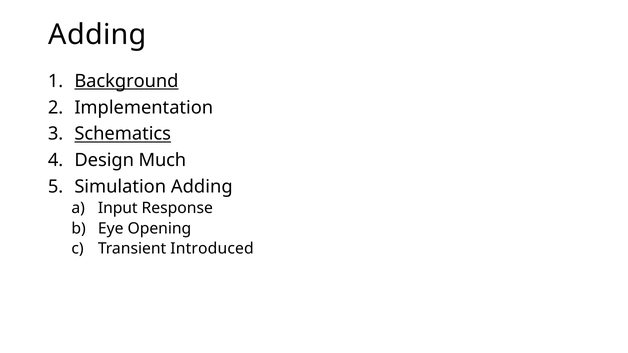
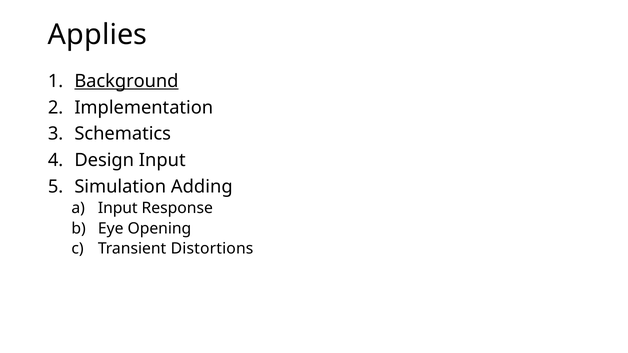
Adding at (97, 35): Adding -> Applies
Schematics underline: present -> none
Design Much: Much -> Input
Introduced: Introduced -> Distortions
